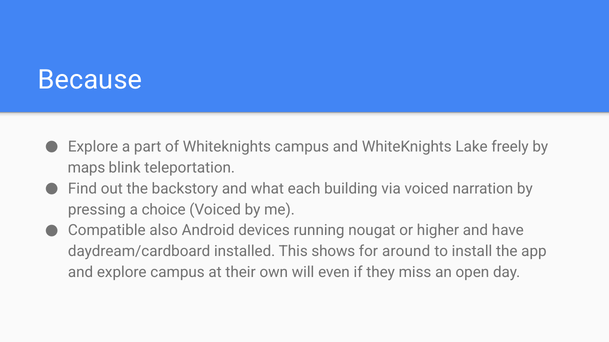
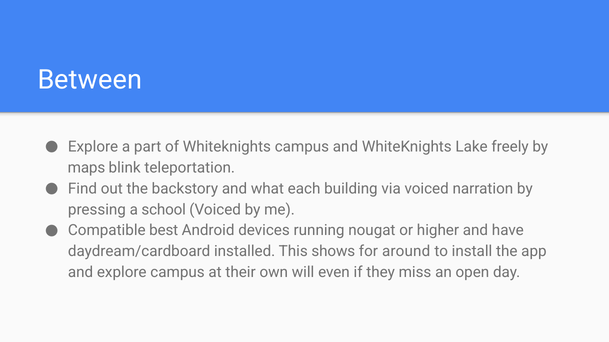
Because: Because -> Between
choice: choice -> school
also: also -> best
